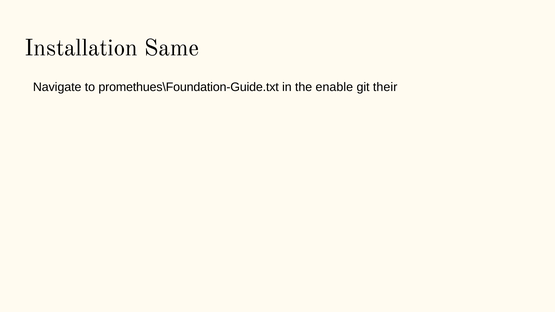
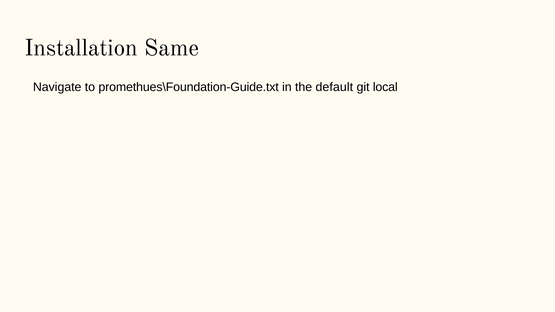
enable: enable -> default
their: their -> local
